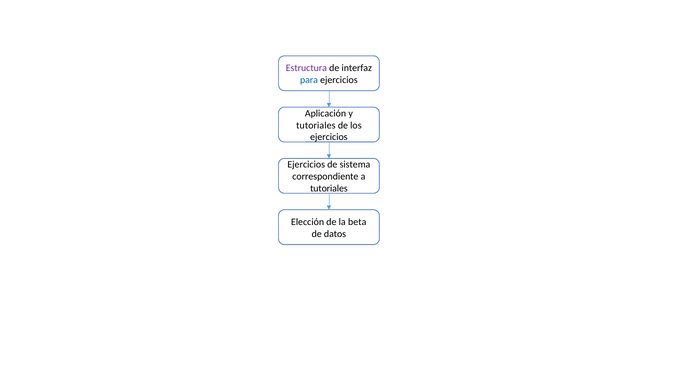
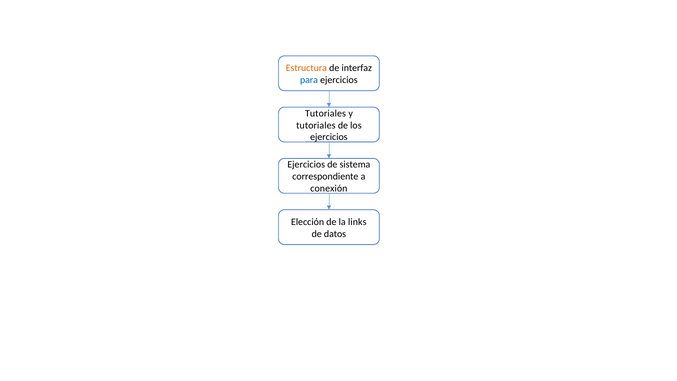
Estructura colour: purple -> orange
Aplicación at (326, 113): Aplicación -> Tutoriales
tutoriales at (329, 188): tutoriales -> conexión
beta: beta -> links
